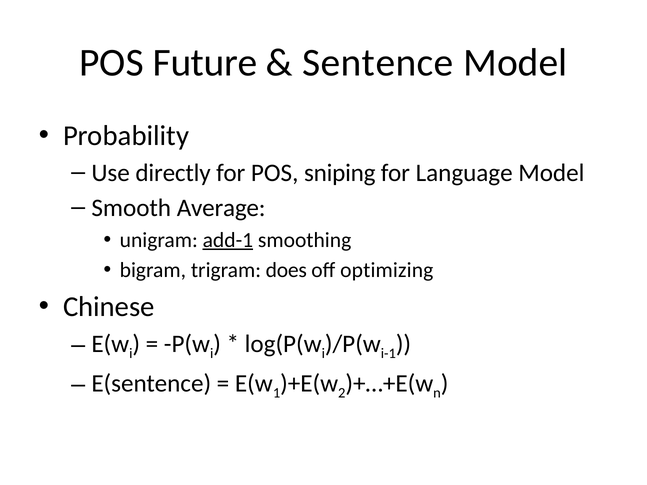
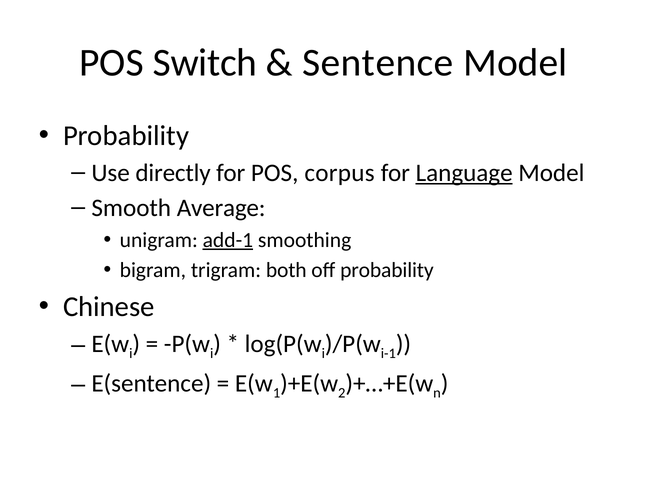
Future: Future -> Switch
sniping: sniping -> corpus
Language underline: none -> present
does: does -> both
off optimizing: optimizing -> probability
